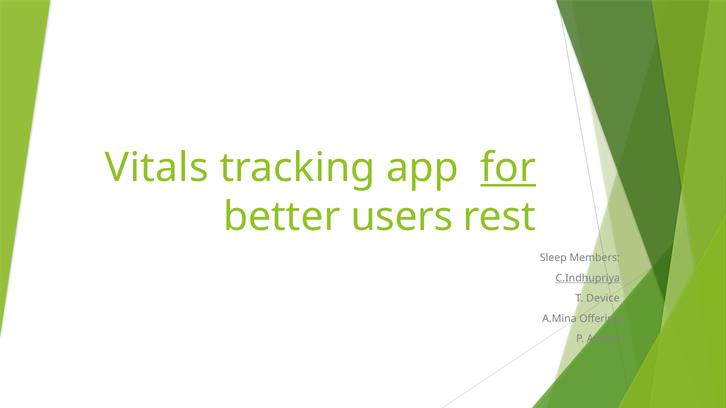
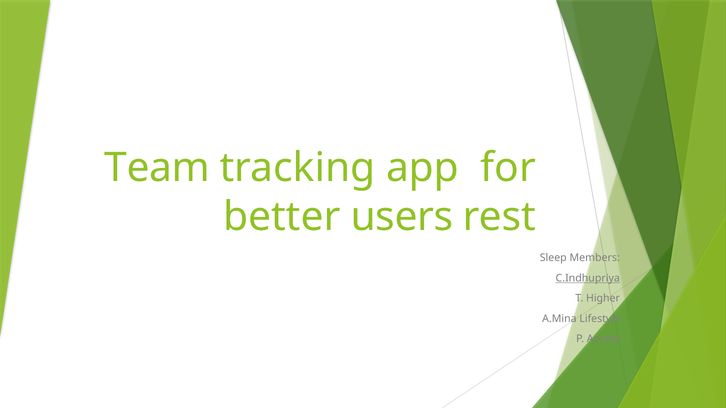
Vitals: Vitals -> Team
for underline: present -> none
Device: Device -> Higher
Offering: Offering -> Lifestyle
